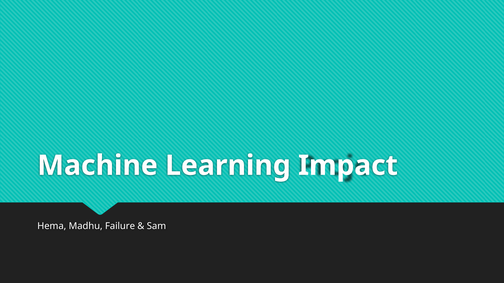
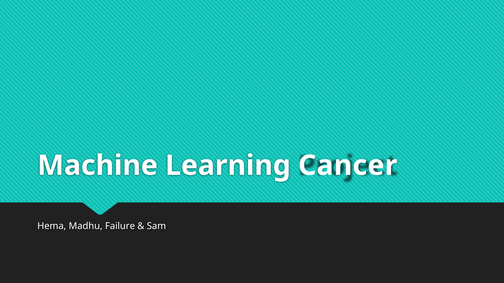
Impact: Impact -> Cancer
